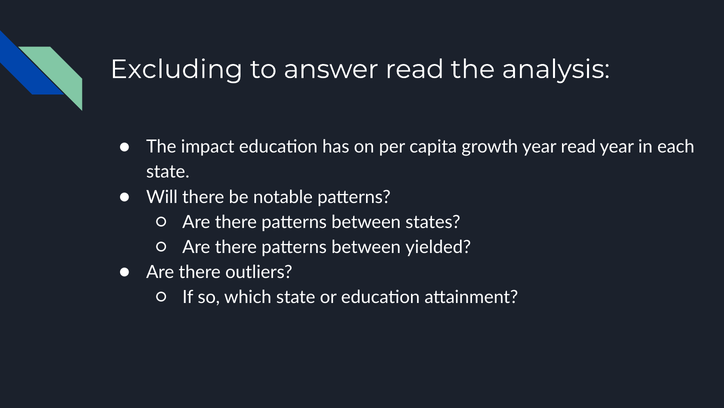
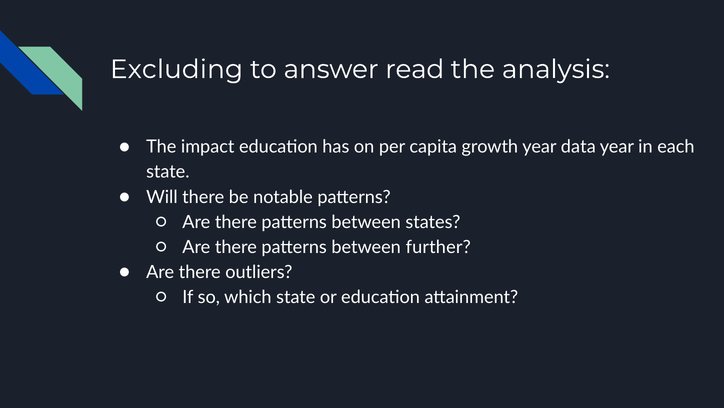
year read: read -> data
yielded: yielded -> further
